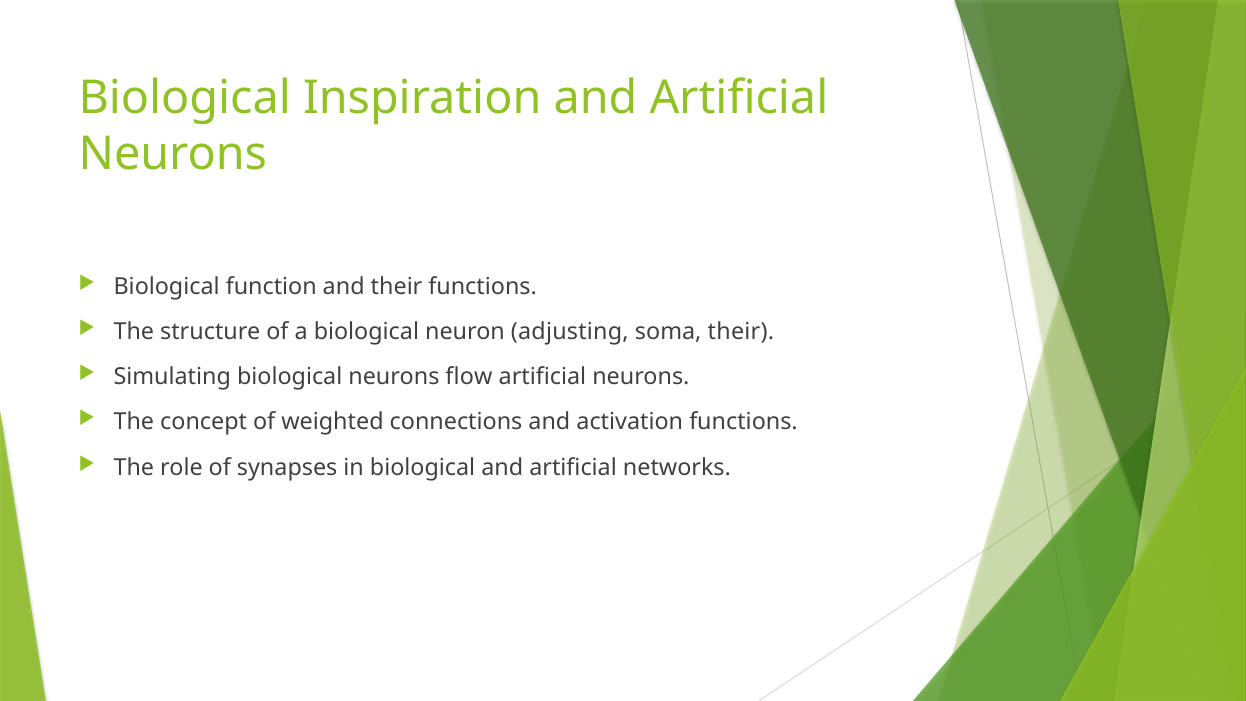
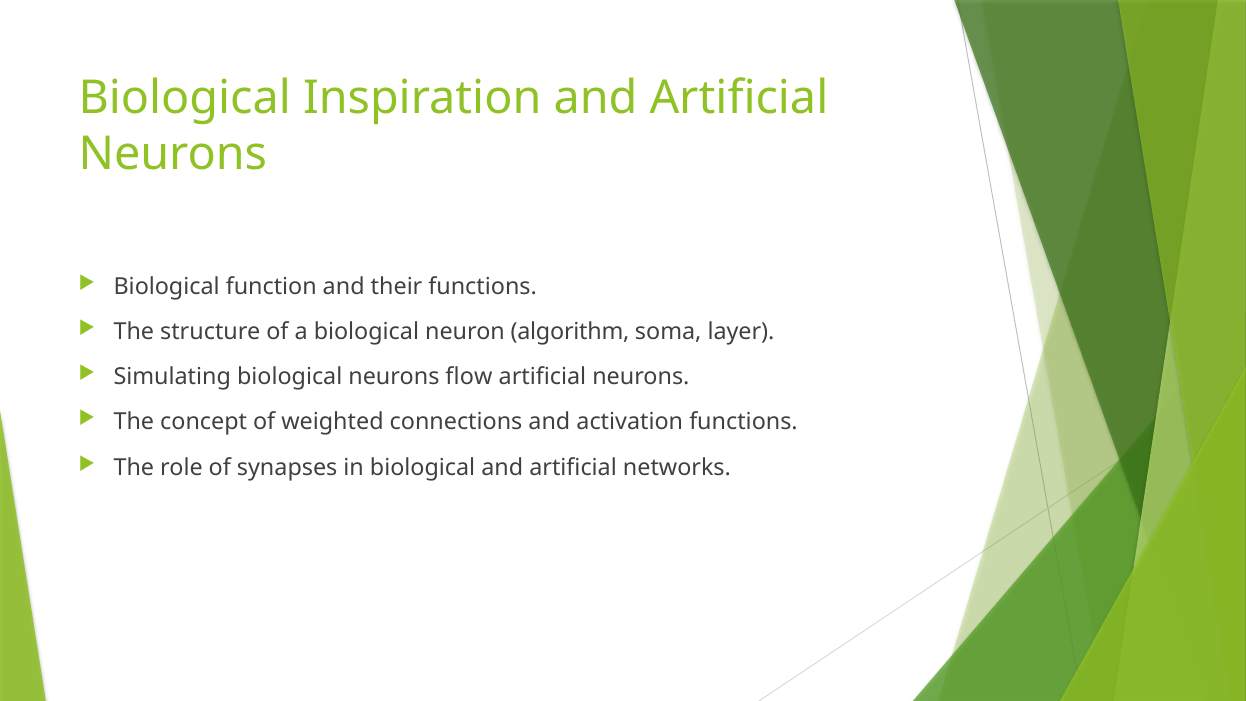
adjusting: adjusting -> algorithm
soma their: their -> layer
